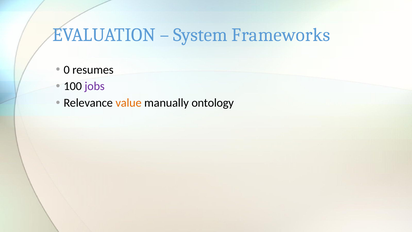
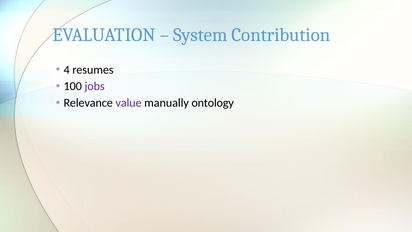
Frameworks: Frameworks -> Contribution
0: 0 -> 4
value colour: orange -> purple
